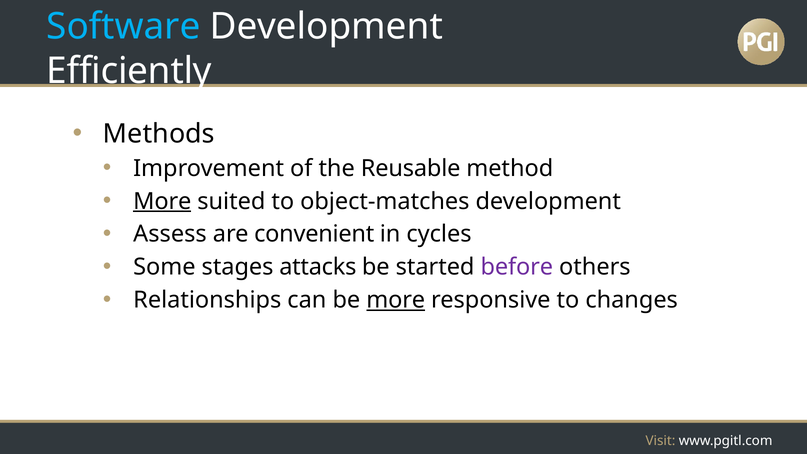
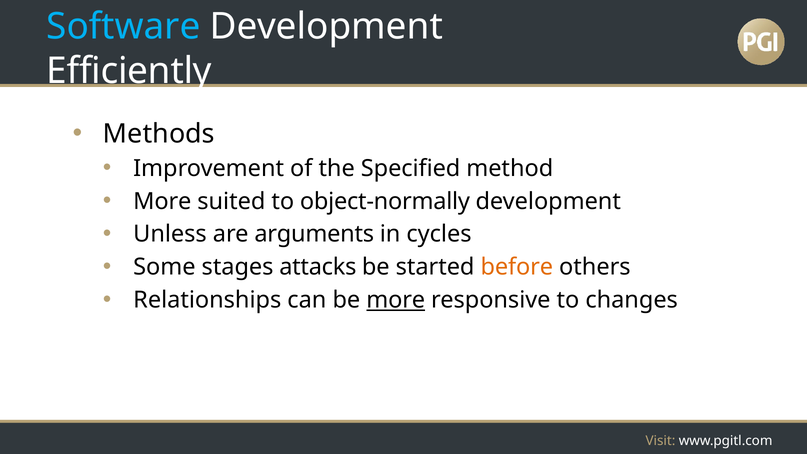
Reusable: Reusable -> Specified
More at (162, 201) underline: present -> none
object-matches: object-matches -> object-normally
Assess: Assess -> Unless
convenient: convenient -> arguments
before colour: purple -> orange
